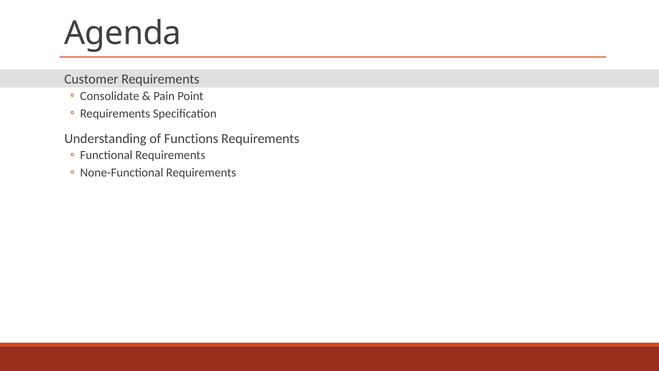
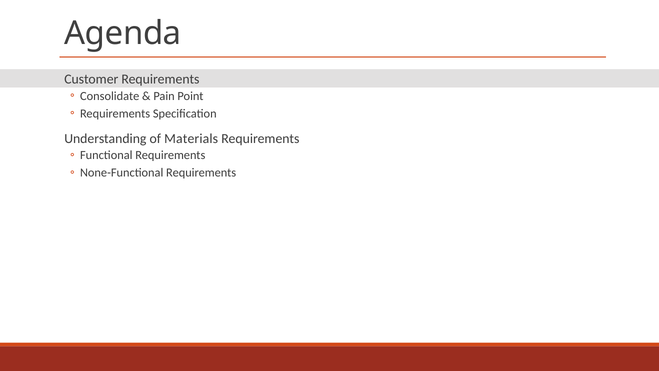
Functions: Functions -> Materials
